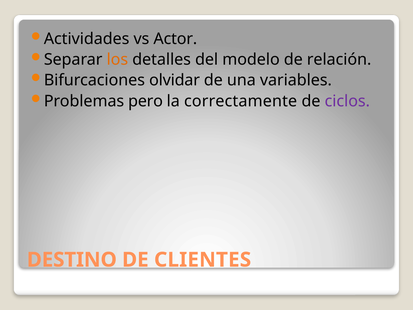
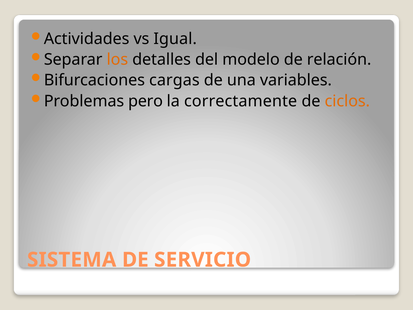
Actor: Actor -> Igual
olvidar: olvidar -> cargas
ciclos colour: purple -> orange
DESTINO: DESTINO -> SISTEMA
CLIENTES: CLIENTES -> SERVICIO
